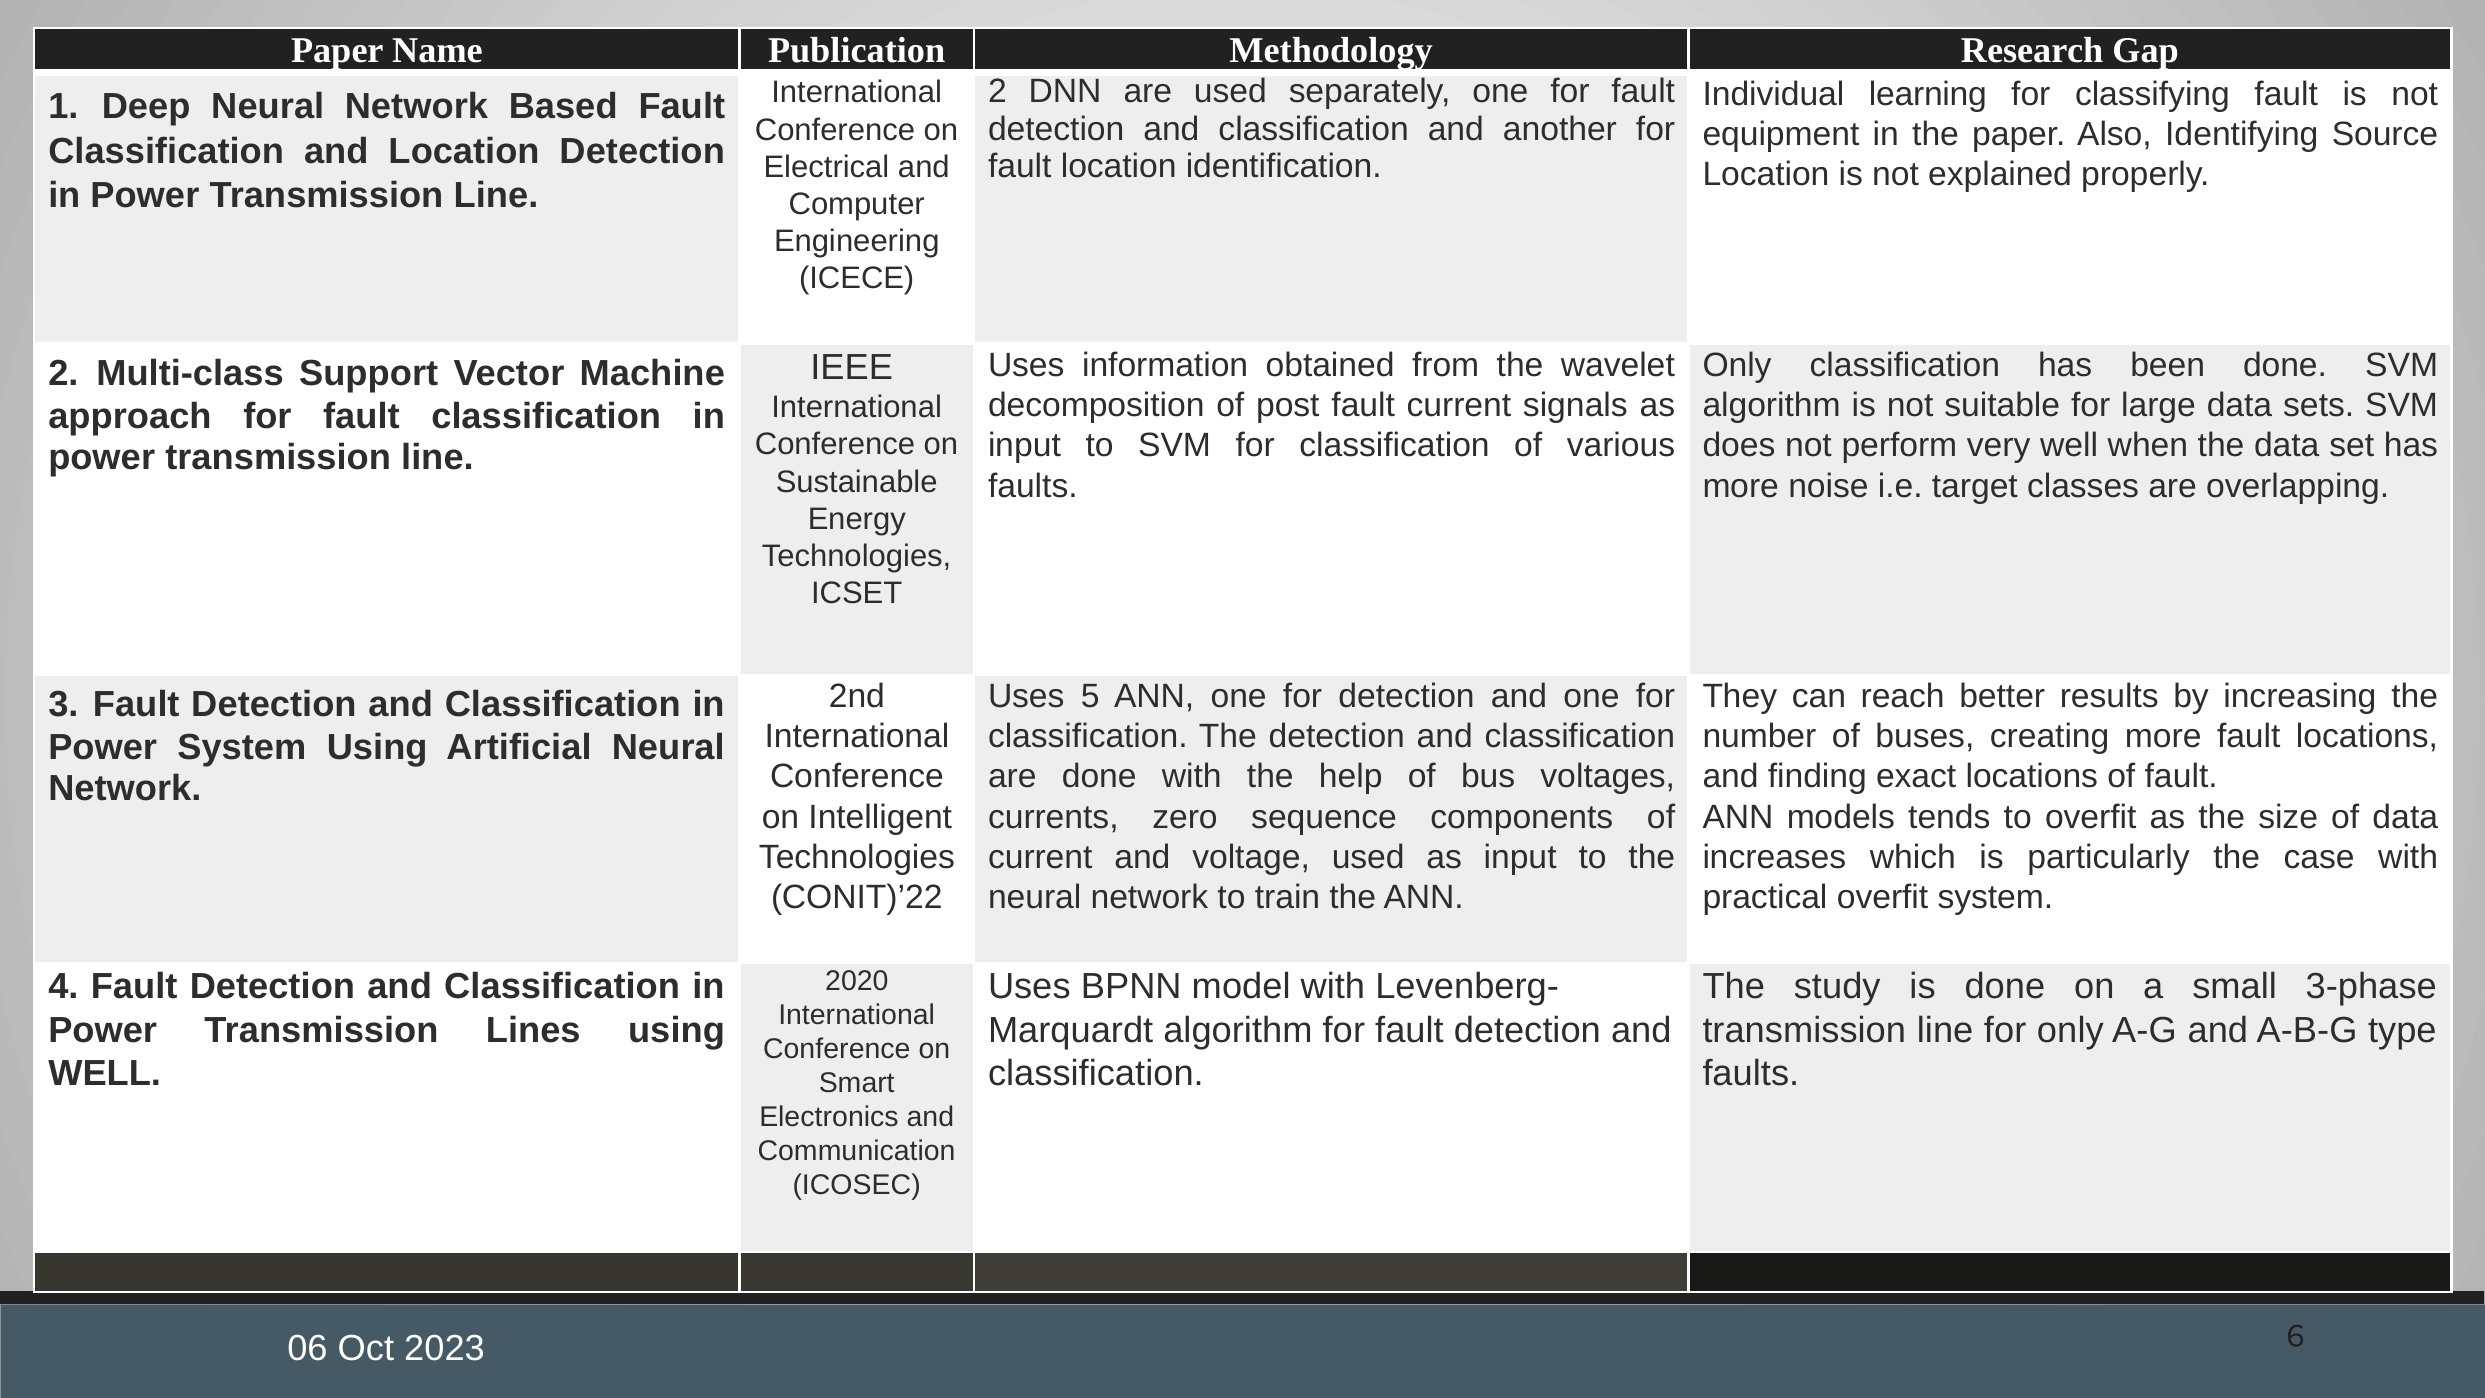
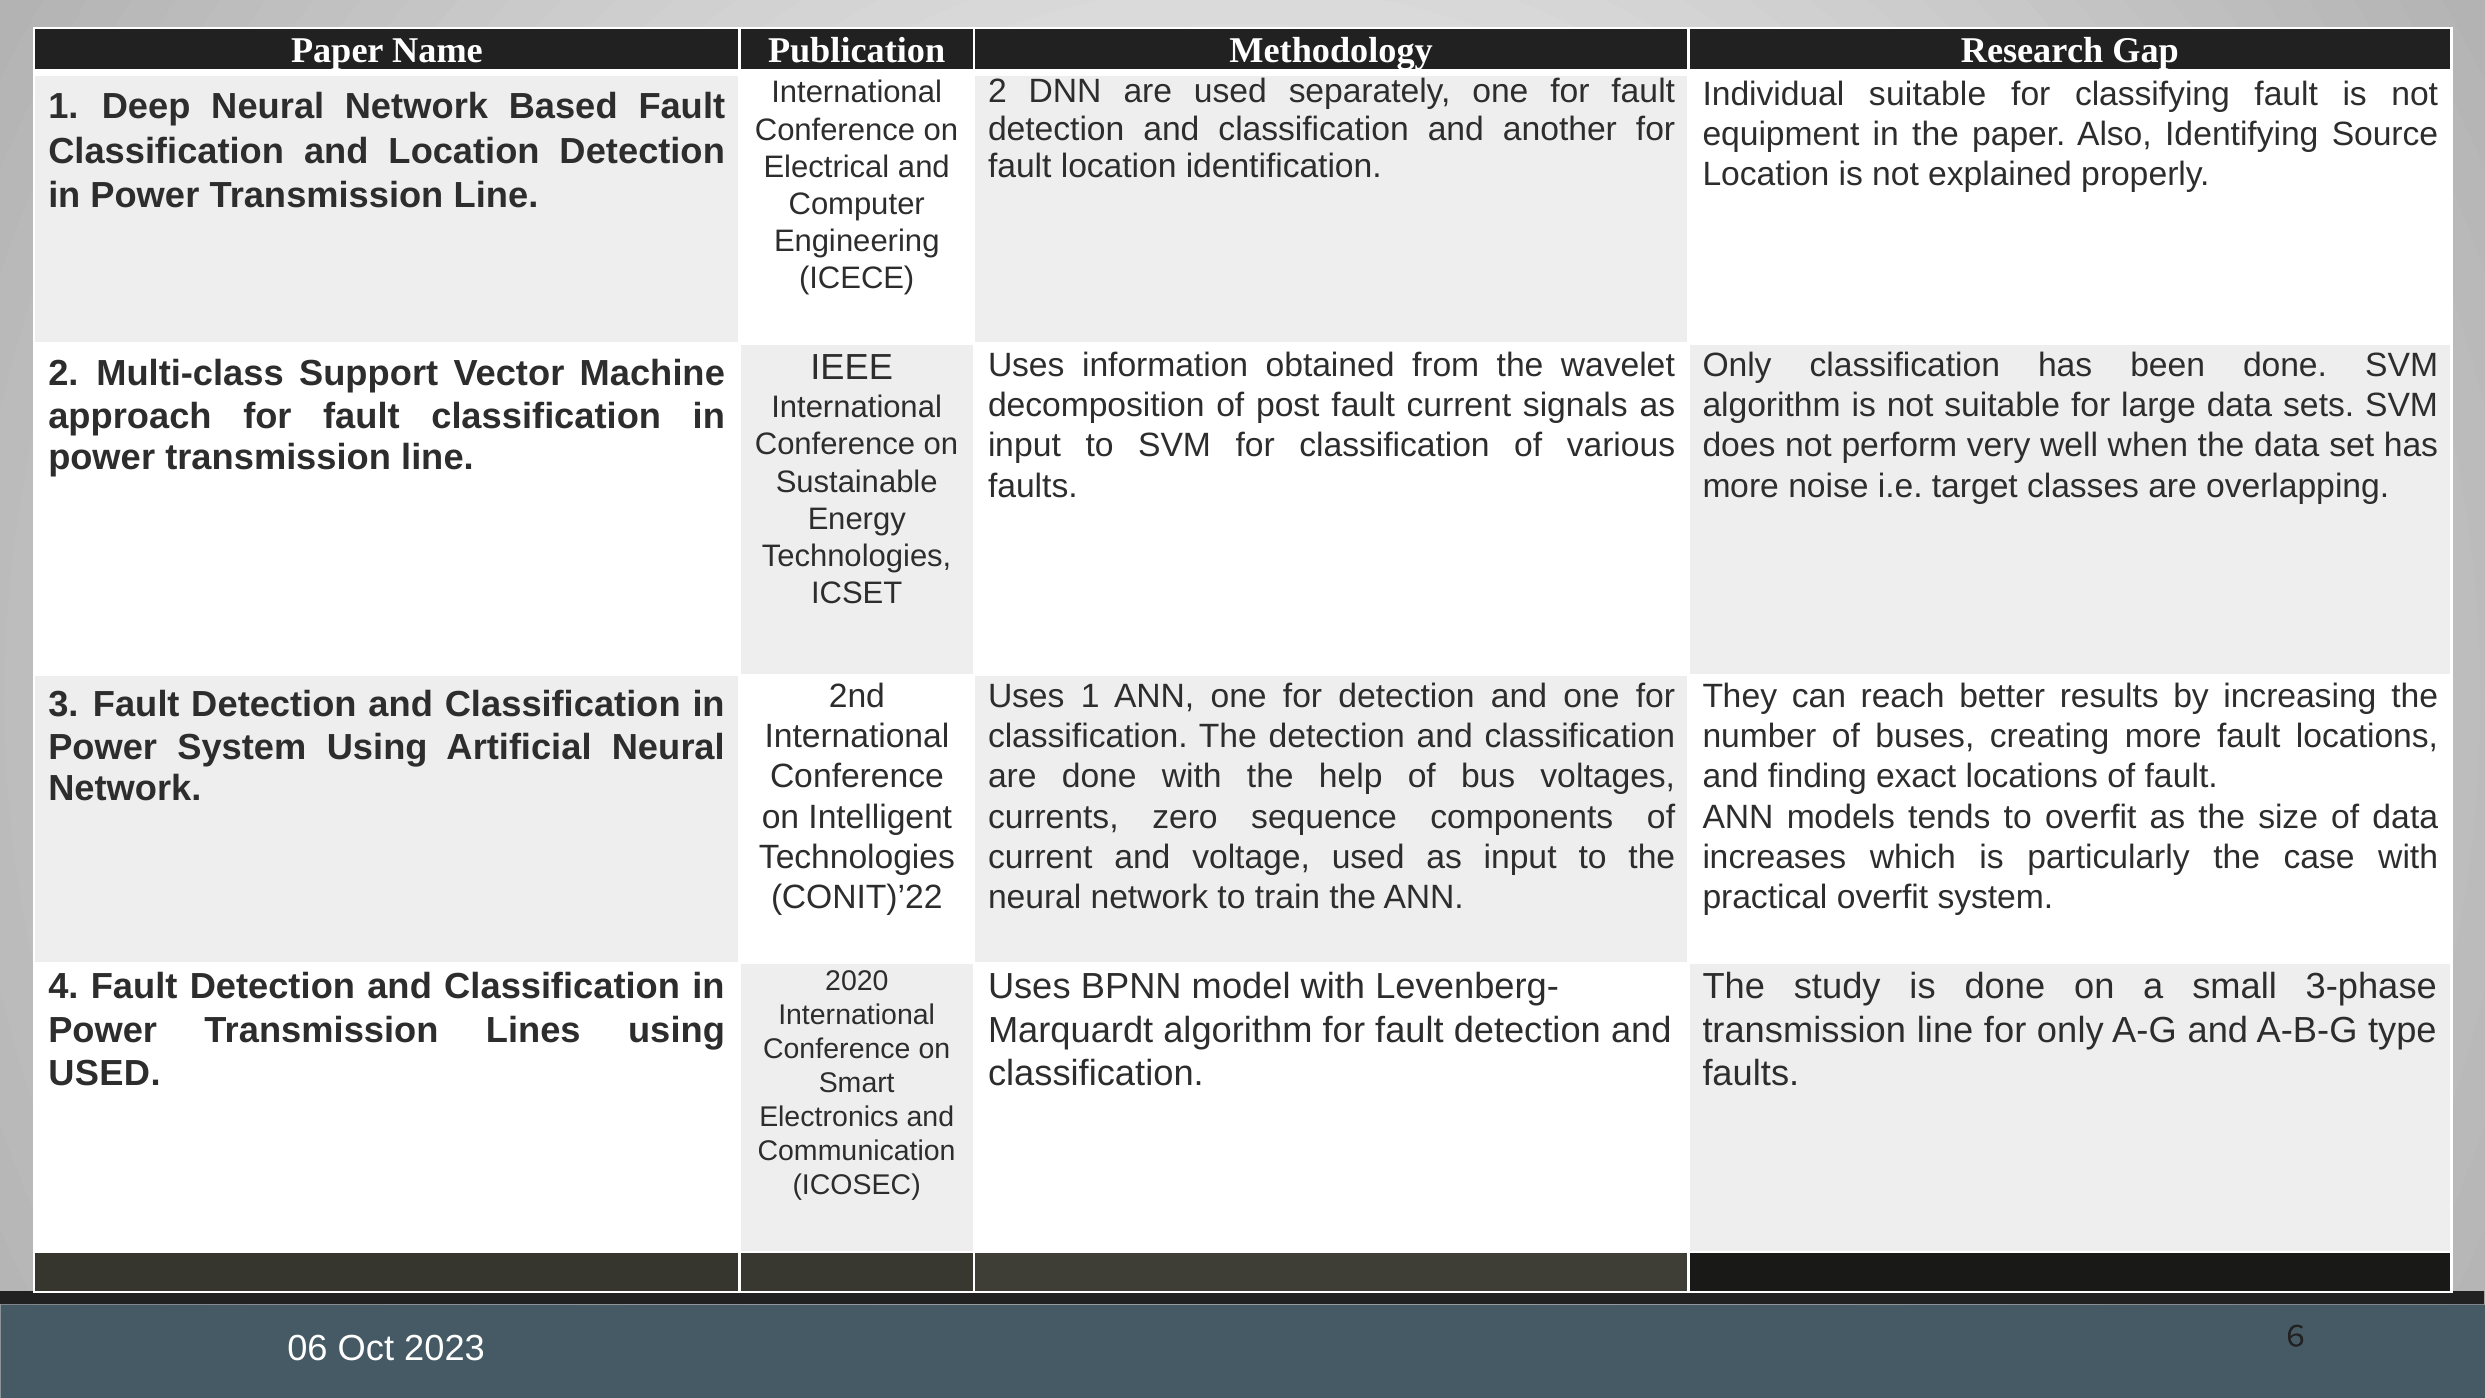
Individual learning: learning -> suitable
Uses 5: 5 -> 1
WELL at (105, 1073): WELL -> USED
